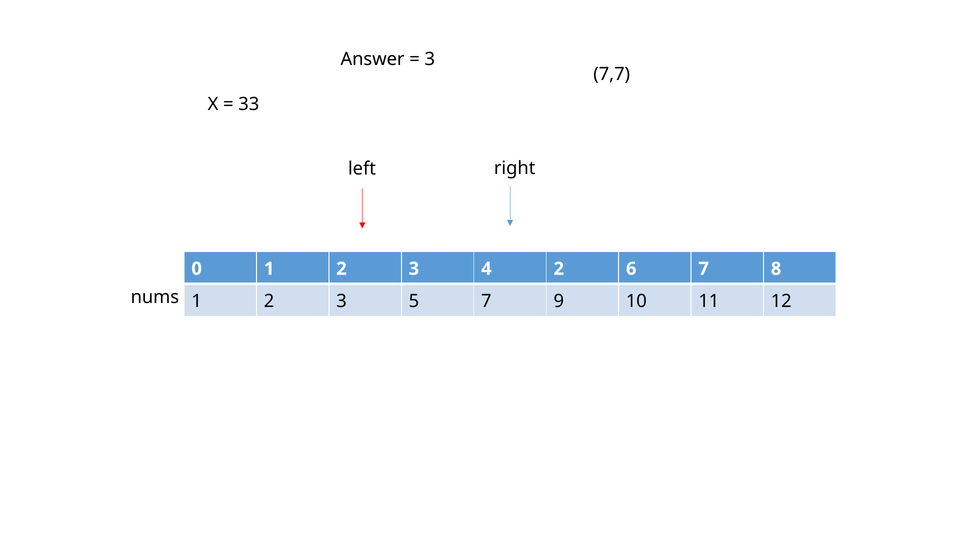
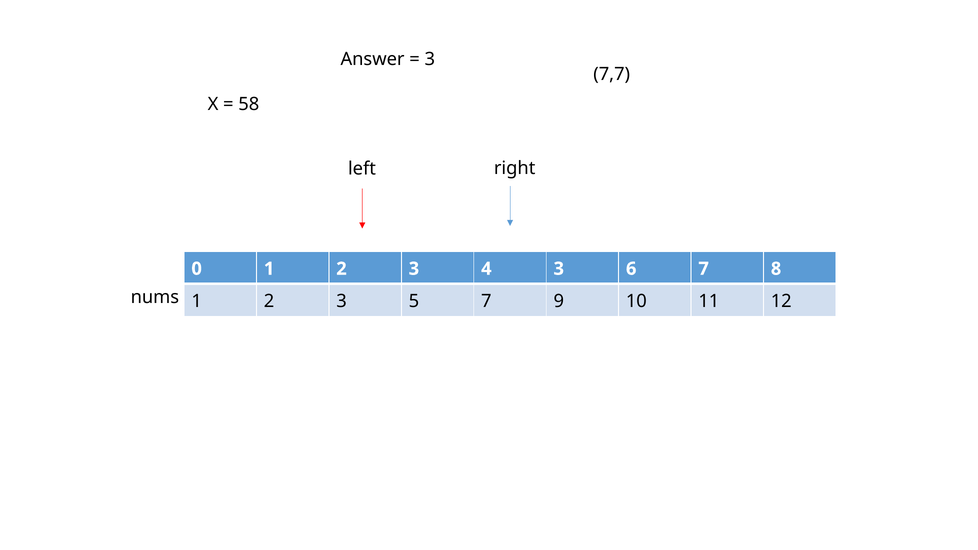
33: 33 -> 58
4 2: 2 -> 3
